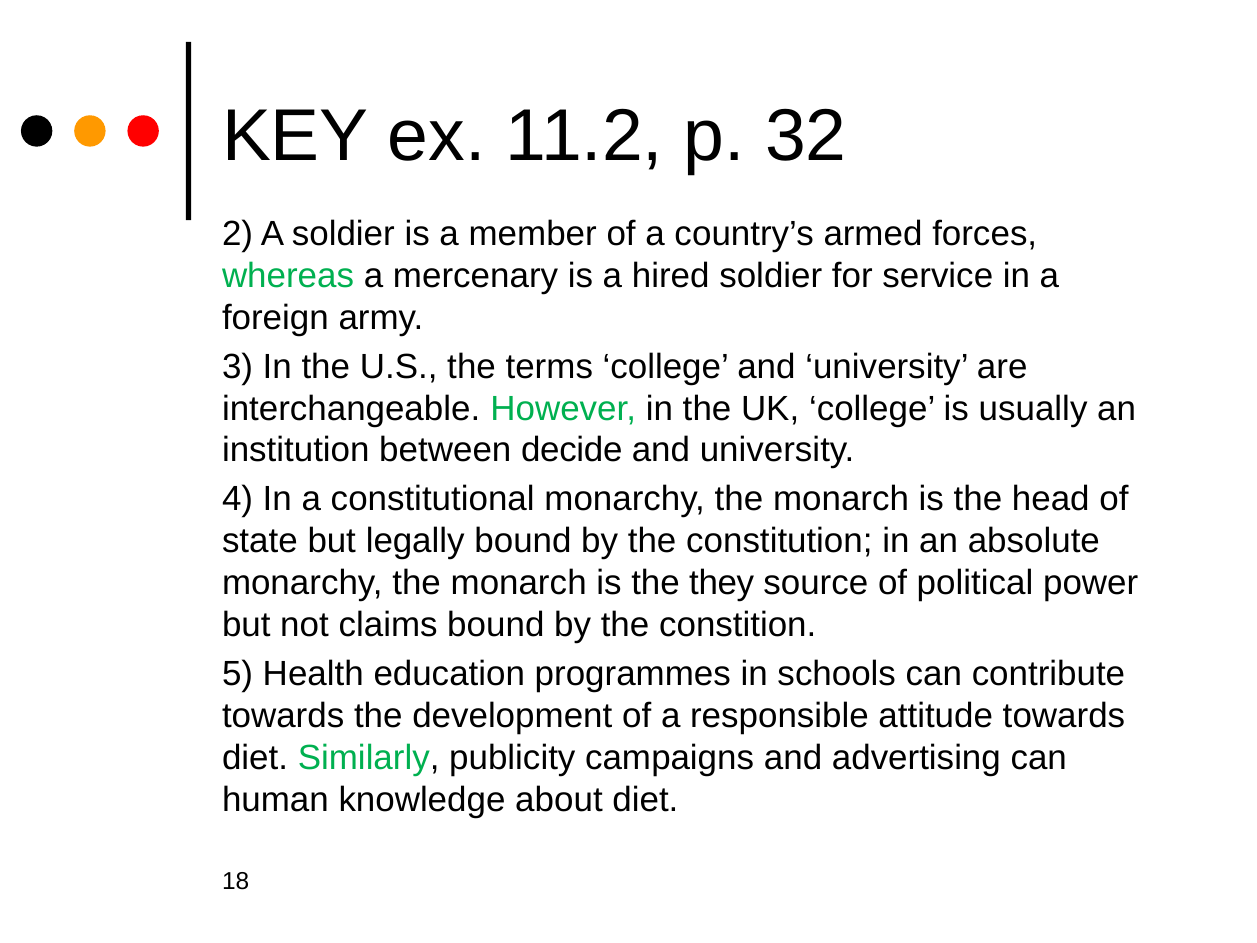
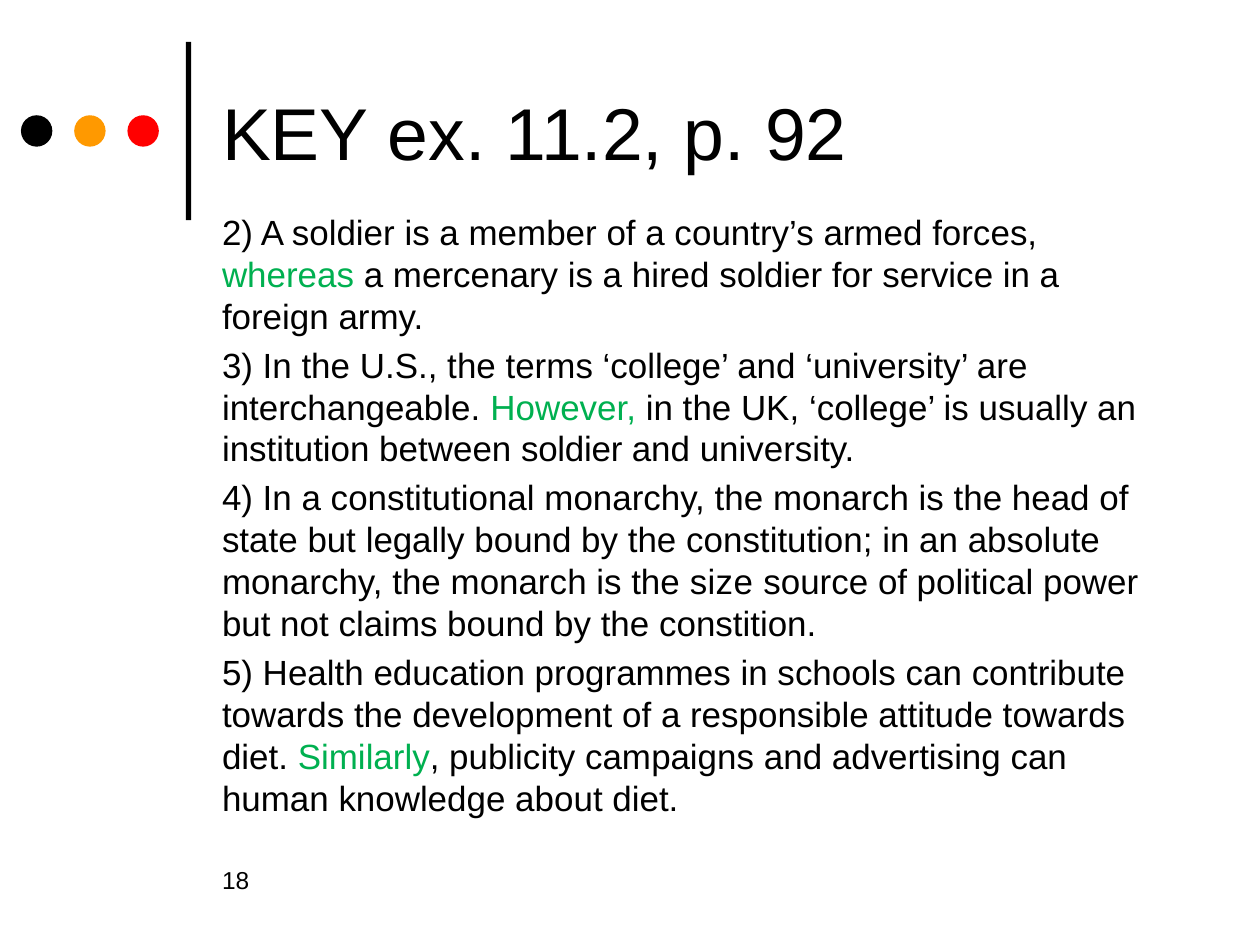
32: 32 -> 92
between decide: decide -> soldier
they: they -> size
